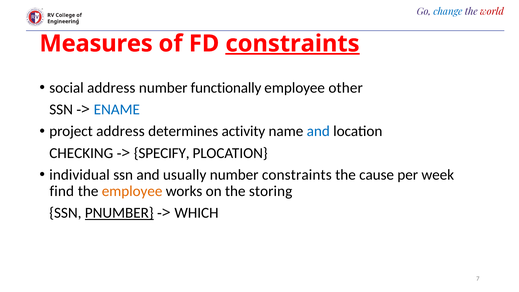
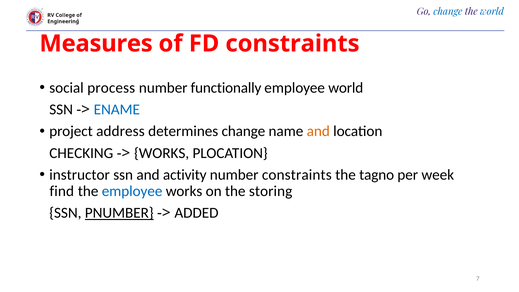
world at (492, 12) colour: red -> blue
constraints at (292, 44) underline: present -> none
social address: address -> process
employee other: other -> world
determines activity: activity -> change
and at (318, 131) colour: blue -> orange
SPECIFY at (162, 153): SPECIFY -> WORKS
individual: individual -> instructor
usually: usually -> activity
cause: cause -> tagno
employee at (132, 191) colour: orange -> blue
WHICH: WHICH -> ADDED
